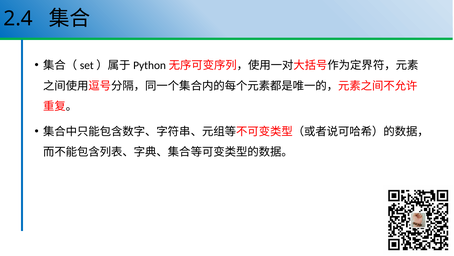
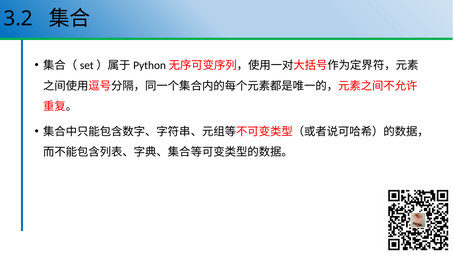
2.4: 2.4 -> 3.2
